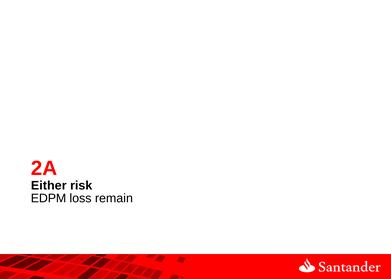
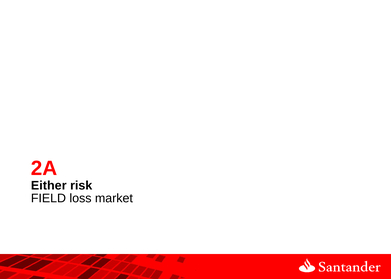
EDPM: EDPM -> FIELD
remain: remain -> market
